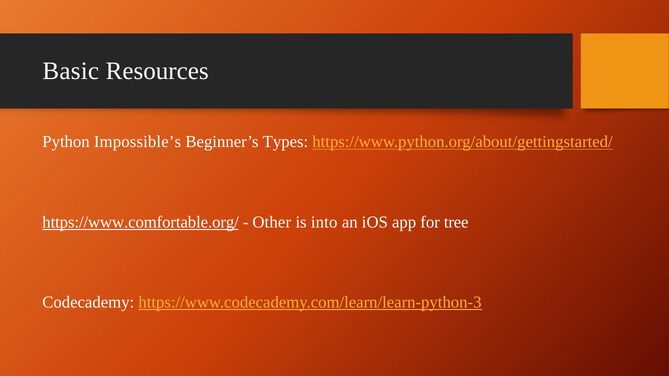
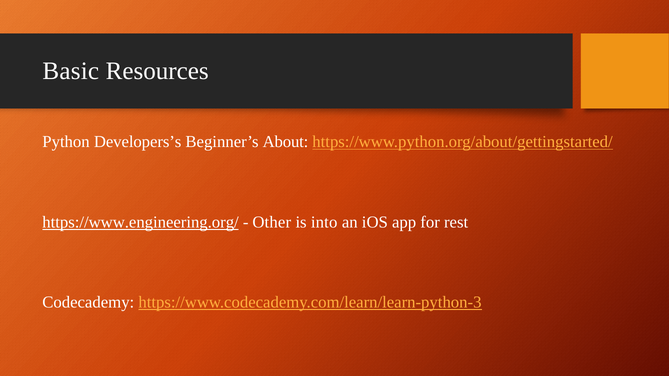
Impossible’s: Impossible’s -> Developers’s
Types: Types -> About
https://www.comfortable.org/: https://www.comfortable.org/ -> https://www.engineering.org/
tree: tree -> rest
